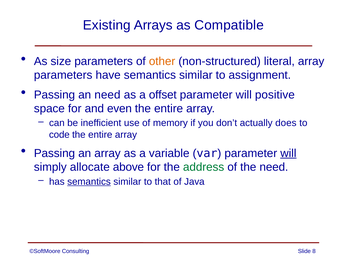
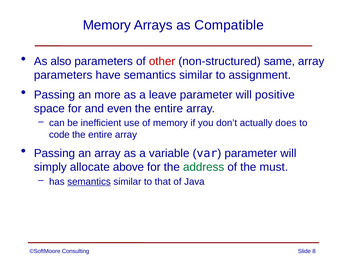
Existing at (107, 25): Existing -> Memory
size: size -> also
other colour: orange -> red
literal: literal -> same
an need: need -> more
offset: offset -> leave
will at (288, 153) underline: present -> none
the need: need -> must
